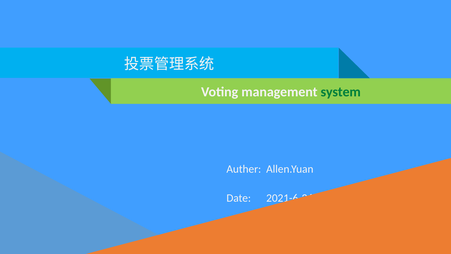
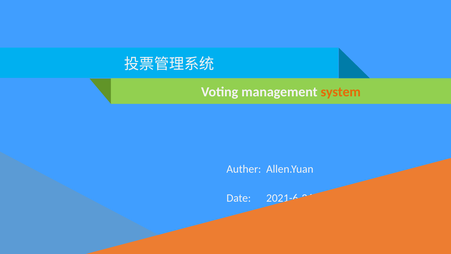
system colour: green -> orange
